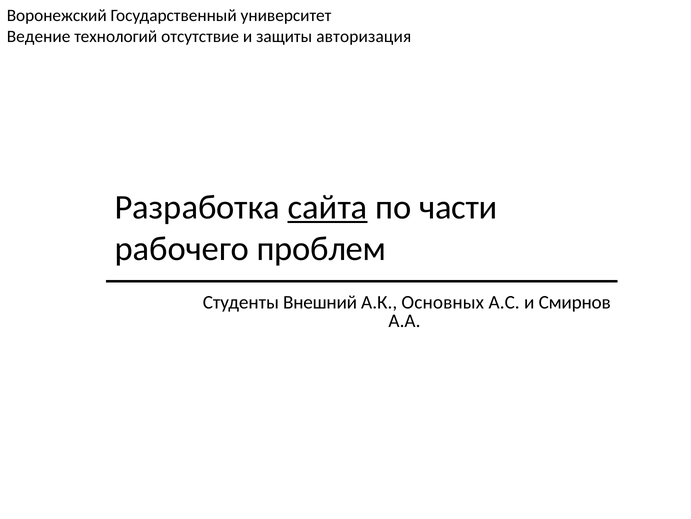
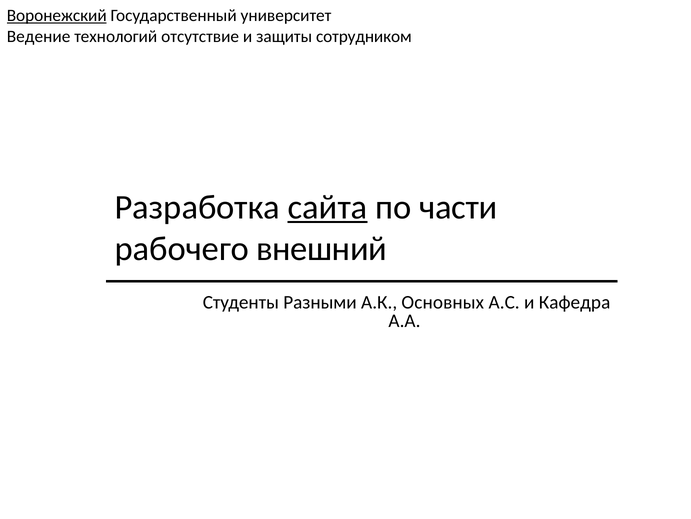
Воронежский underline: none -> present
авторизация: авторизация -> сотрудником
проблем: проблем -> внешний
Внешний: Внешний -> Разными
Смирнов: Смирнов -> Кафедра
